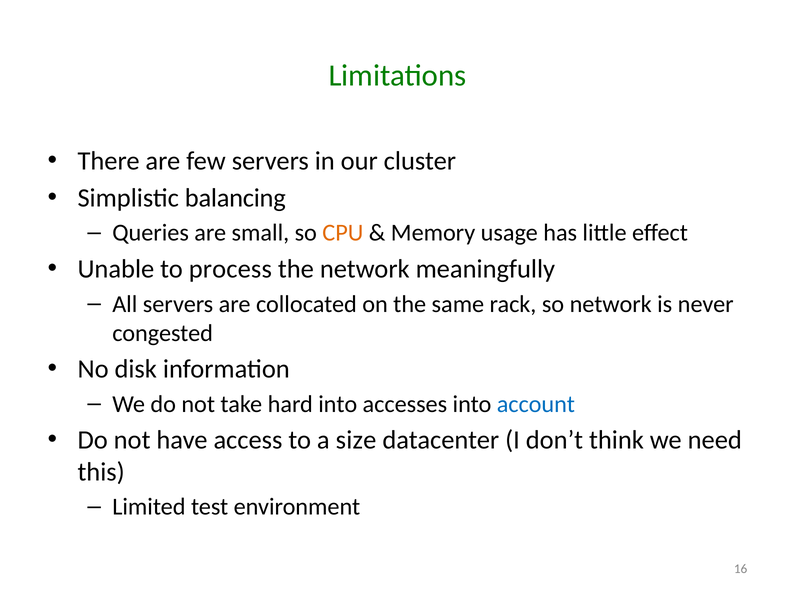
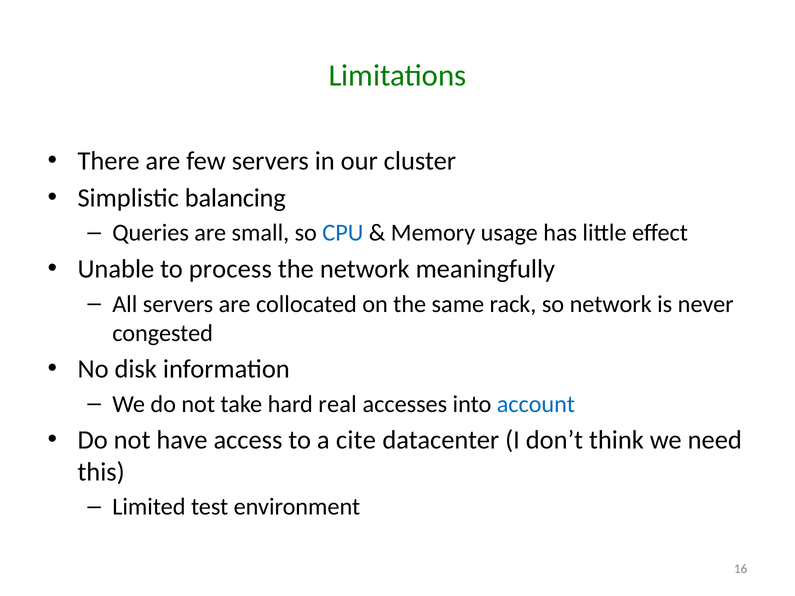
CPU colour: orange -> blue
hard into: into -> real
size: size -> cite
